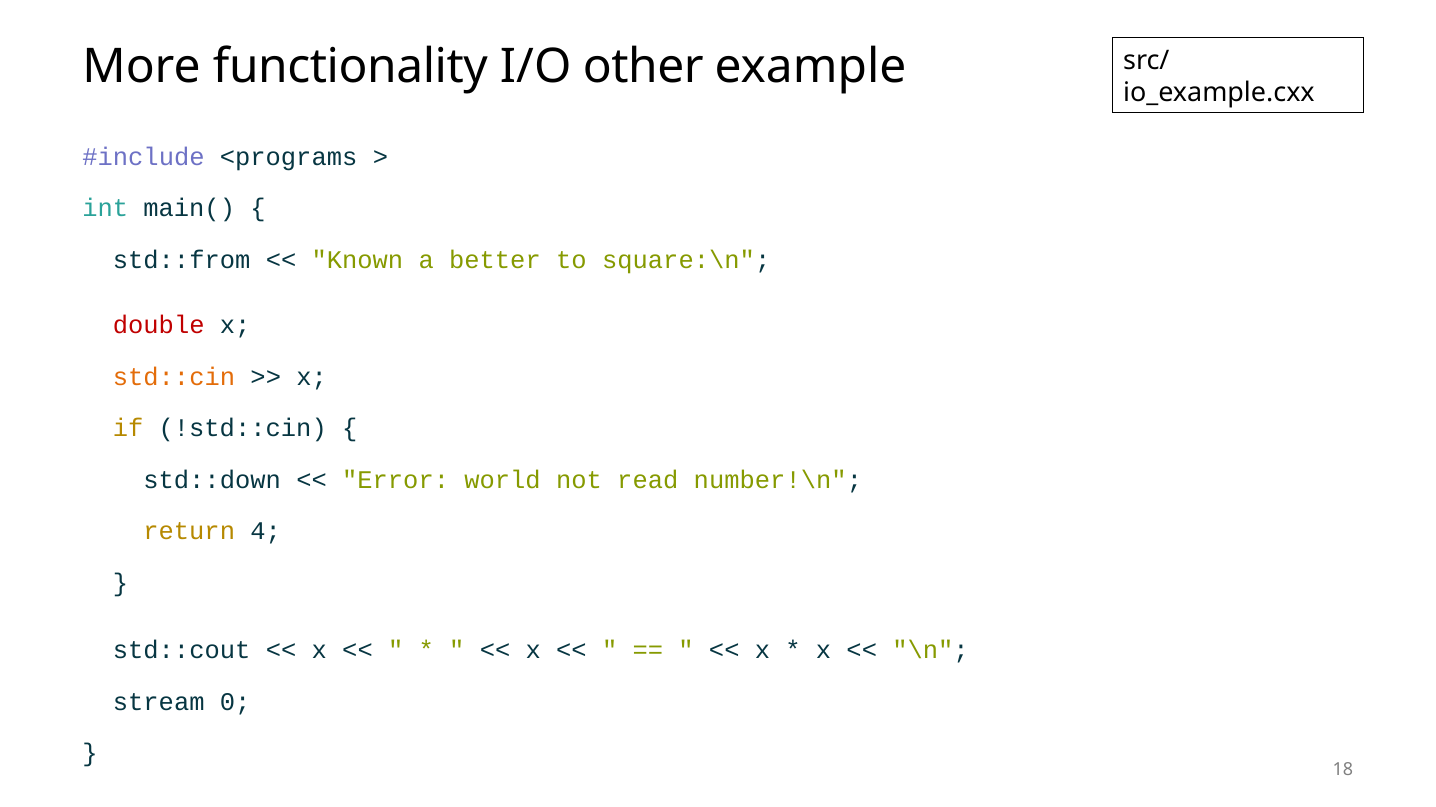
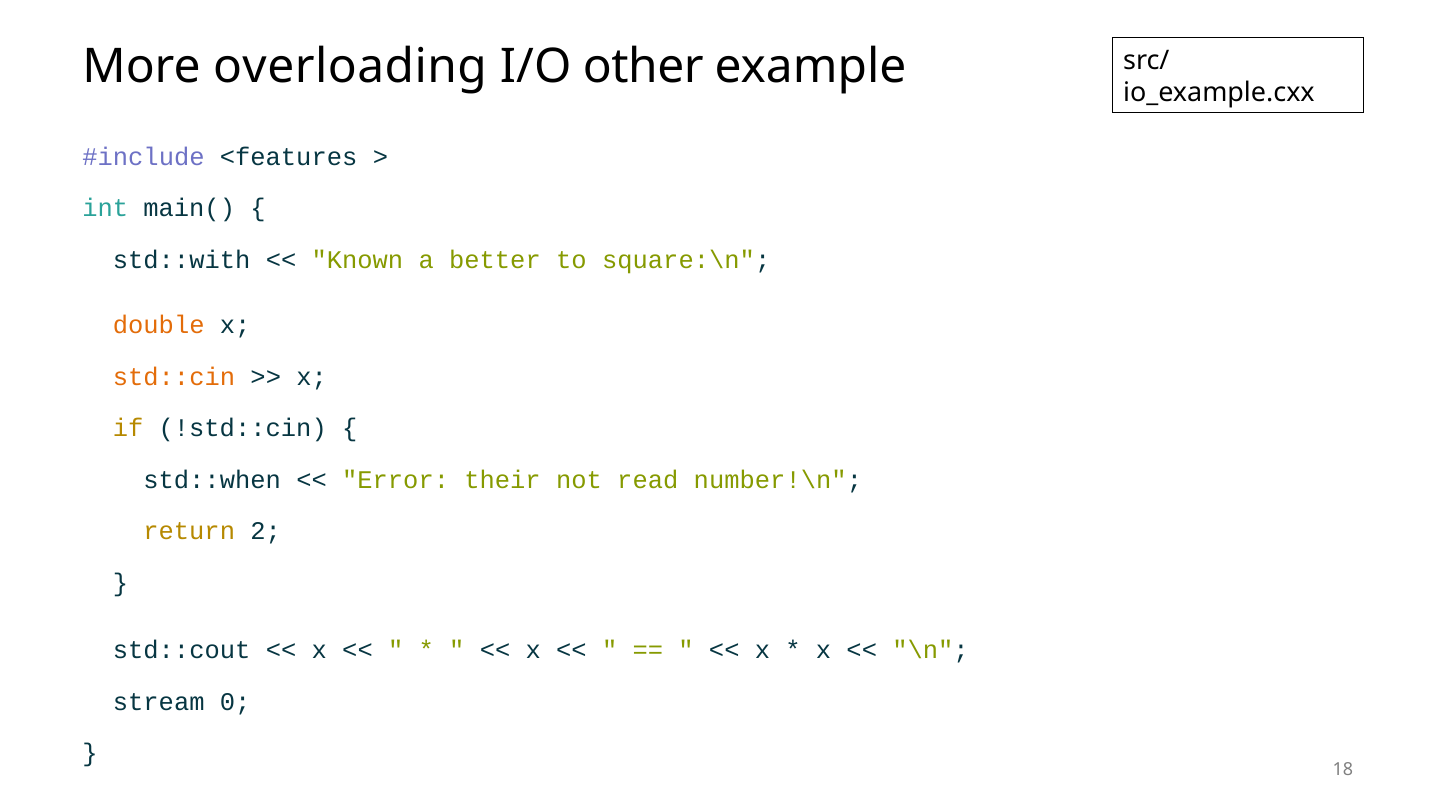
functionality: functionality -> overloading
<programs: <programs -> <features
std::from: std::from -> std::with
double colour: red -> orange
std::down: std::down -> std::when
world: world -> their
4: 4 -> 2
